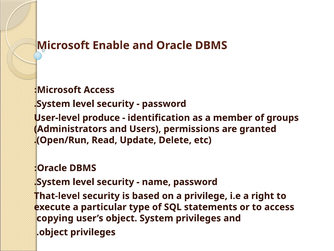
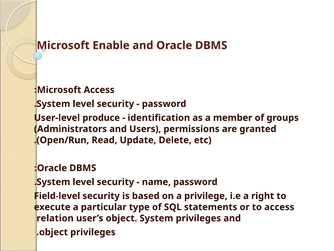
That-level: That-level -> Field-level
copying: copying -> relation
